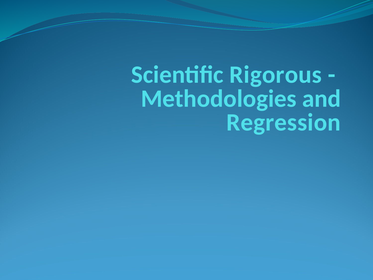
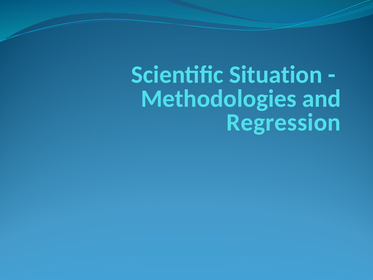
Rigorous: Rigorous -> Situation
